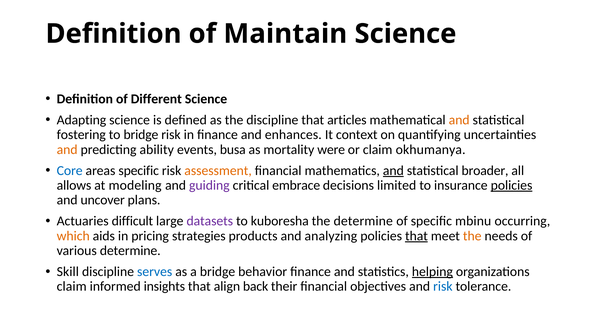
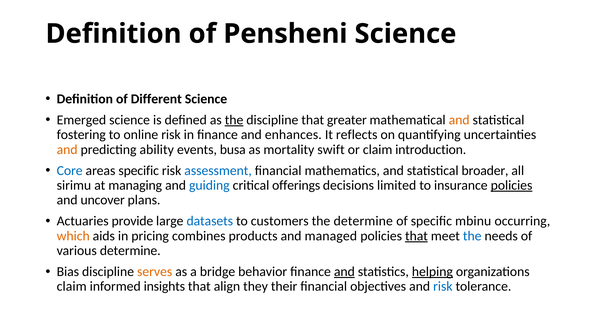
Maintain: Maintain -> Pensheni
Adapting: Adapting -> Emerged
the at (234, 120) underline: none -> present
articles: articles -> greater
to bridge: bridge -> online
context: context -> reflects
were: were -> swift
okhumanya: okhumanya -> introduction
assessment colour: orange -> blue
and at (393, 170) underline: present -> none
allows: allows -> sirimu
modeling: modeling -> managing
guiding colour: purple -> blue
embrace: embrace -> offerings
difficult: difficult -> provide
datasets colour: purple -> blue
kuboresha: kuboresha -> customers
strategies: strategies -> combines
analyzing: analyzing -> managed
the at (472, 236) colour: orange -> blue
Skill: Skill -> Bias
serves colour: blue -> orange
and at (344, 272) underline: none -> present
back: back -> they
